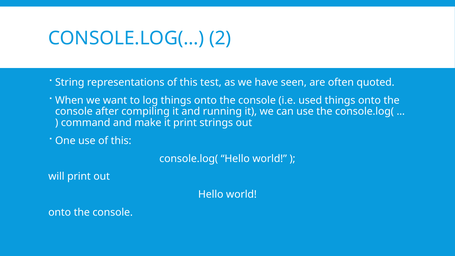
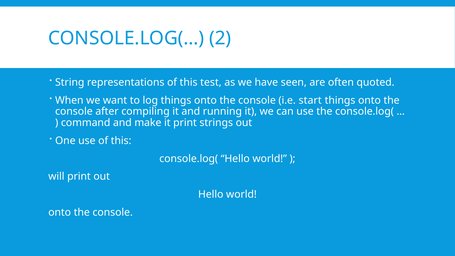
used: used -> start
